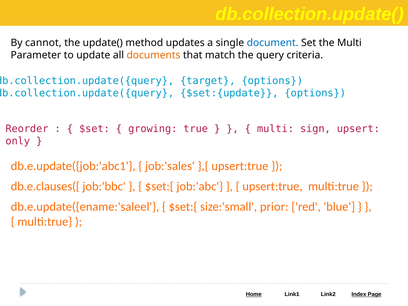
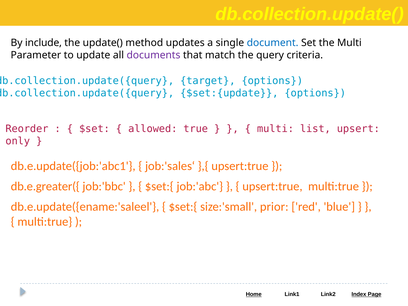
cannot: cannot -> include
documents colour: orange -> purple
growing: growing -> allowed
sign: sign -> list
db.e.clauses({: db.e.clauses({ -> db.e.greater({
